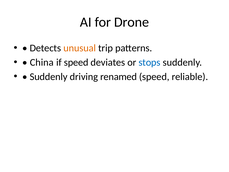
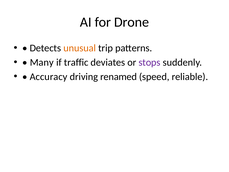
China: China -> Many
if speed: speed -> traffic
stops colour: blue -> purple
Suddenly at (49, 77): Suddenly -> Accuracy
